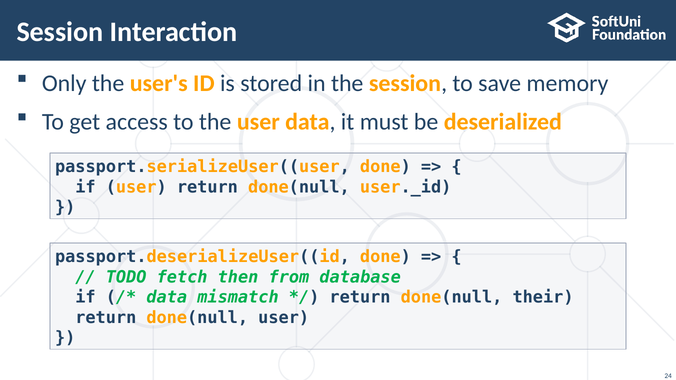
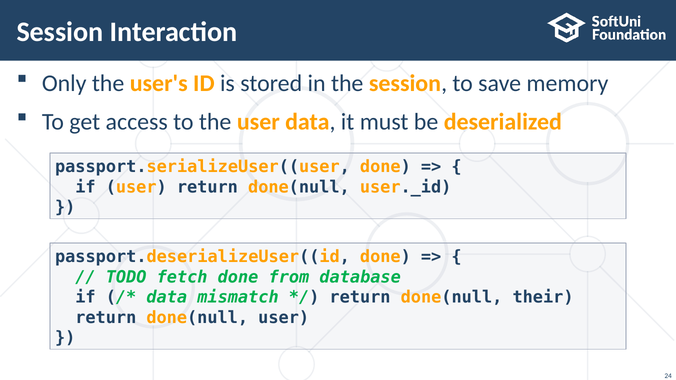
fetch then: then -> done
